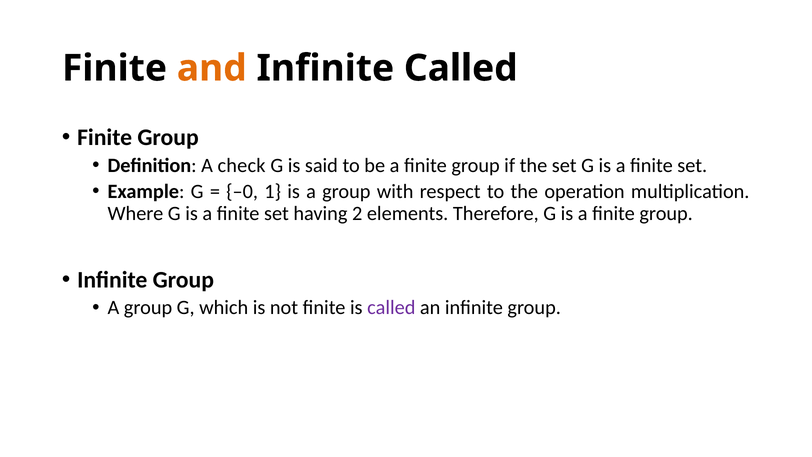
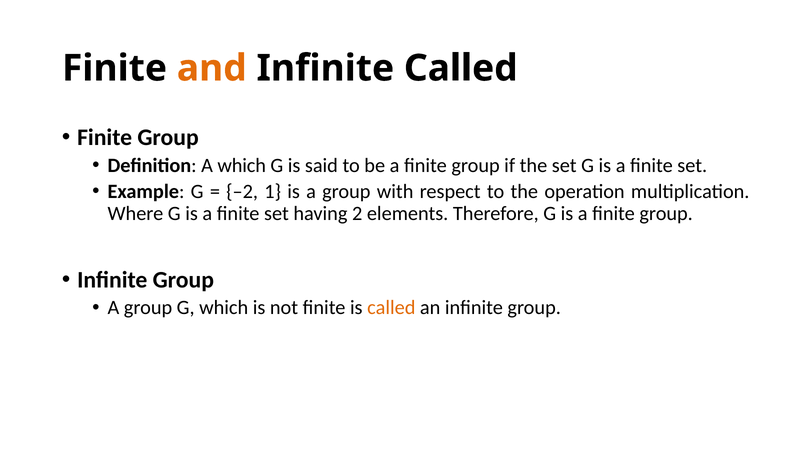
A check: check -> which
–0: –0 -> –2
called at (391, 308) colour: purple -> orange
